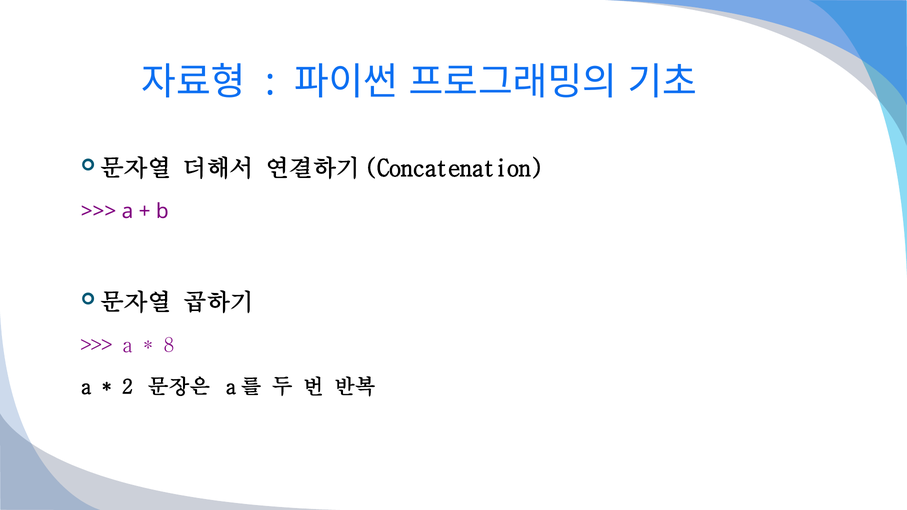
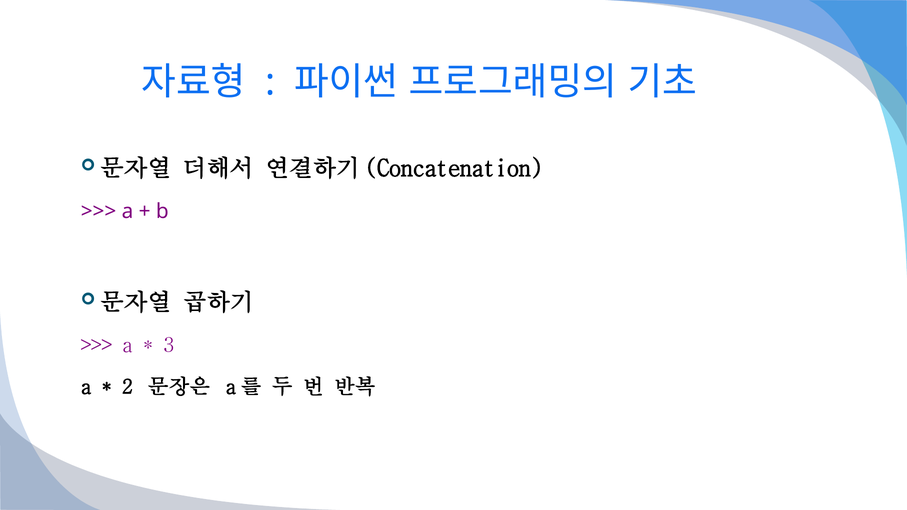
8: 8 -> 3
